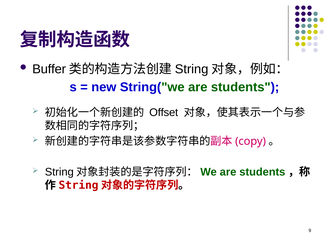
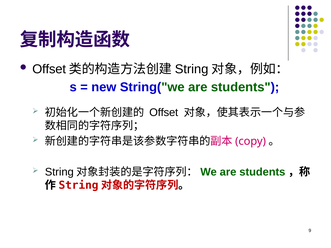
Buffer at (49, 69): Buffer -> Offset
